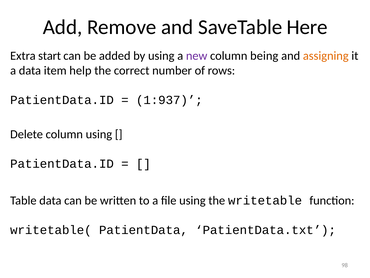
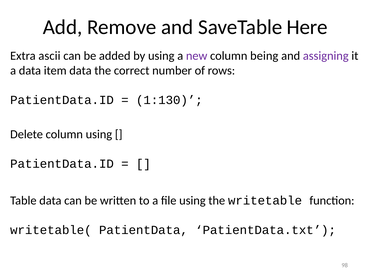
start: start -> ascii
assigning colour: orange -> purple
item help: help -> data
1:937: 1:937 -> 1:130
